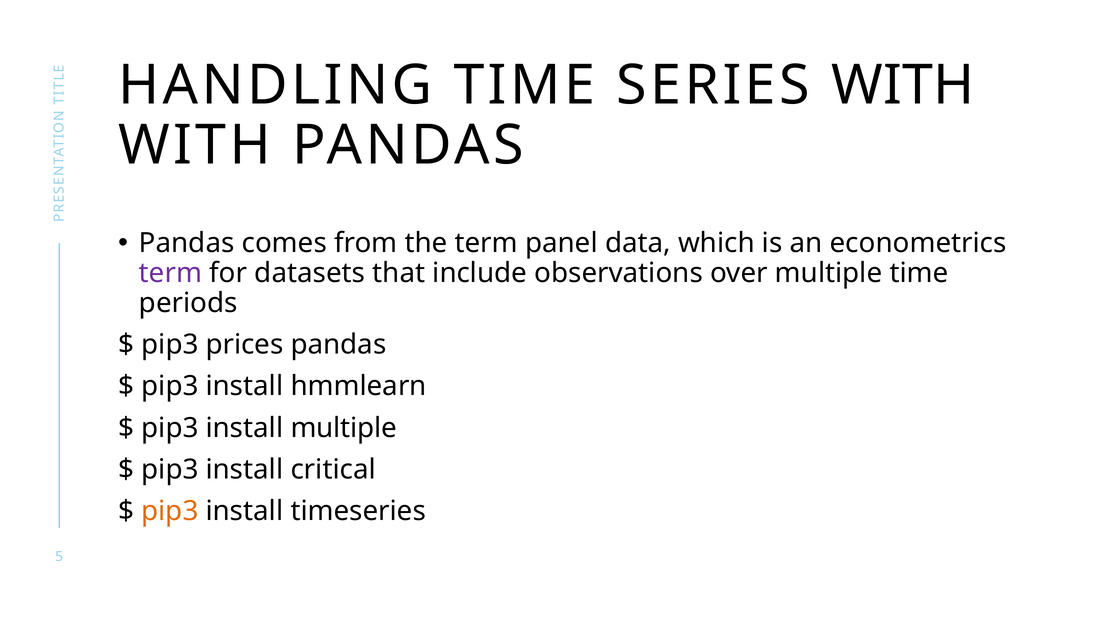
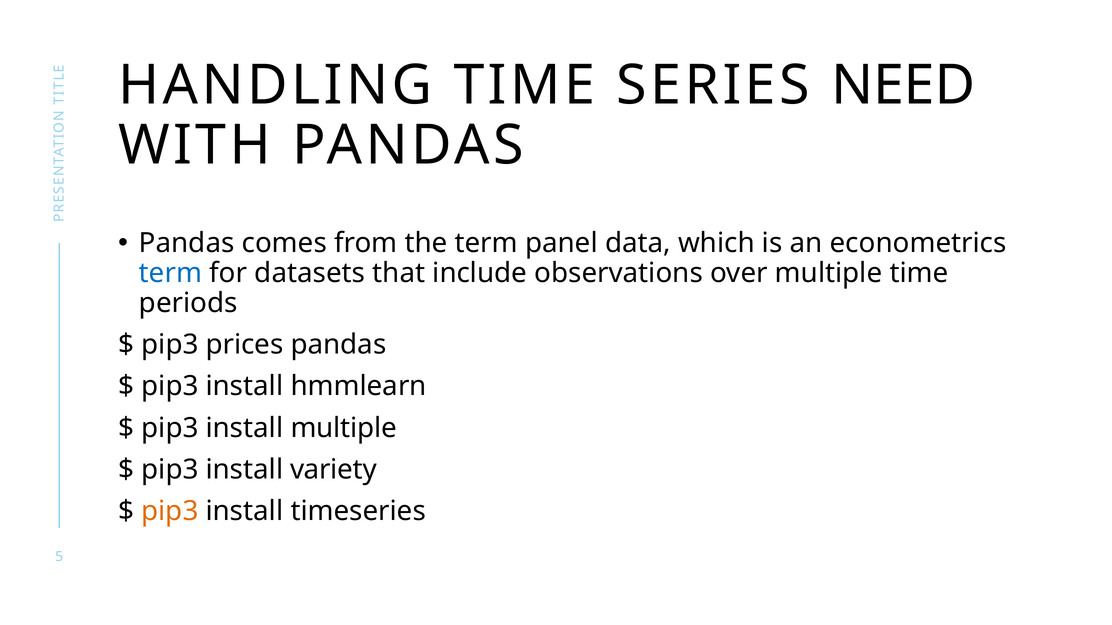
SERIES WITH: WITH -> NEED
term at (171, 273) colour: purple -> blue
critical: critical -> variety
